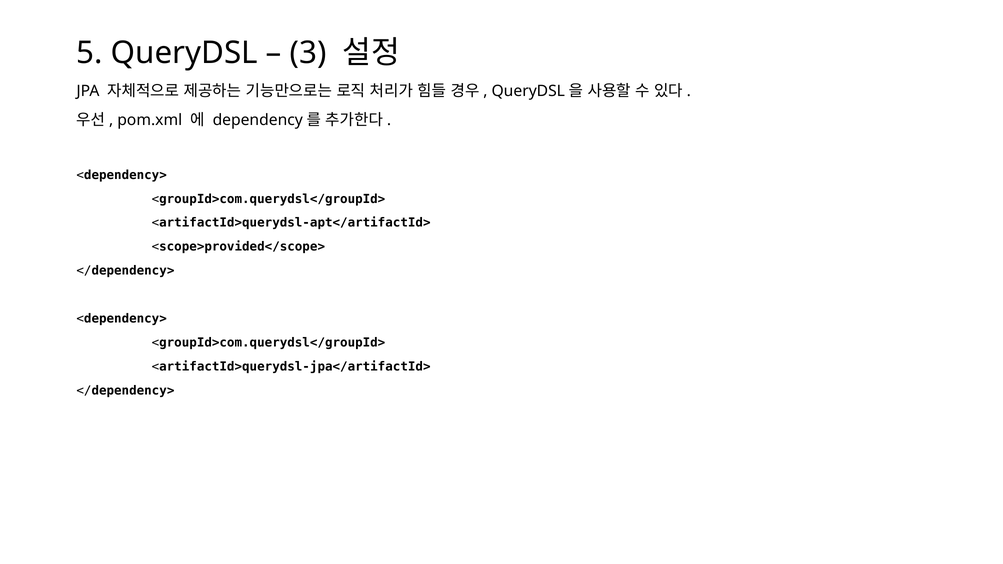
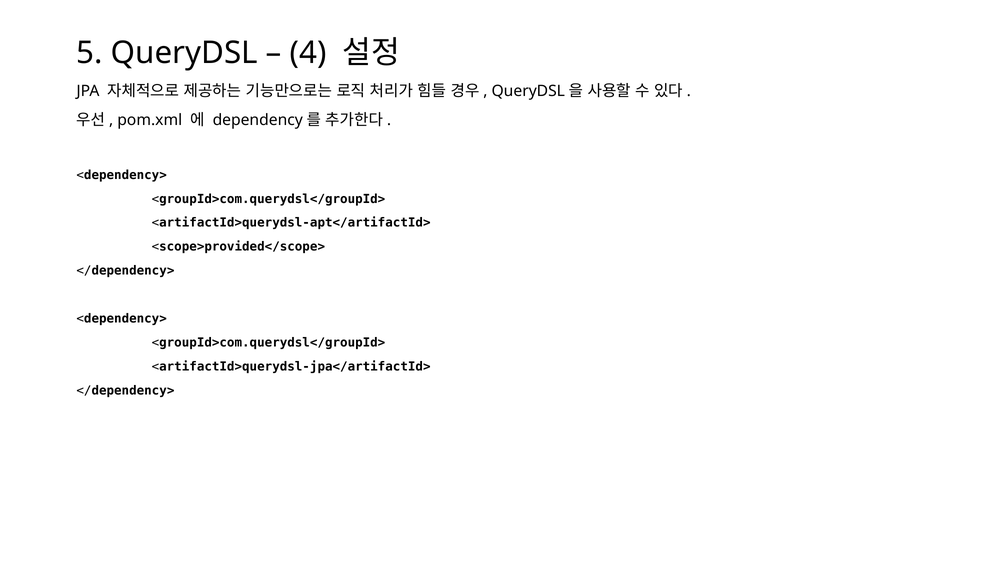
3: 3 -> 4
